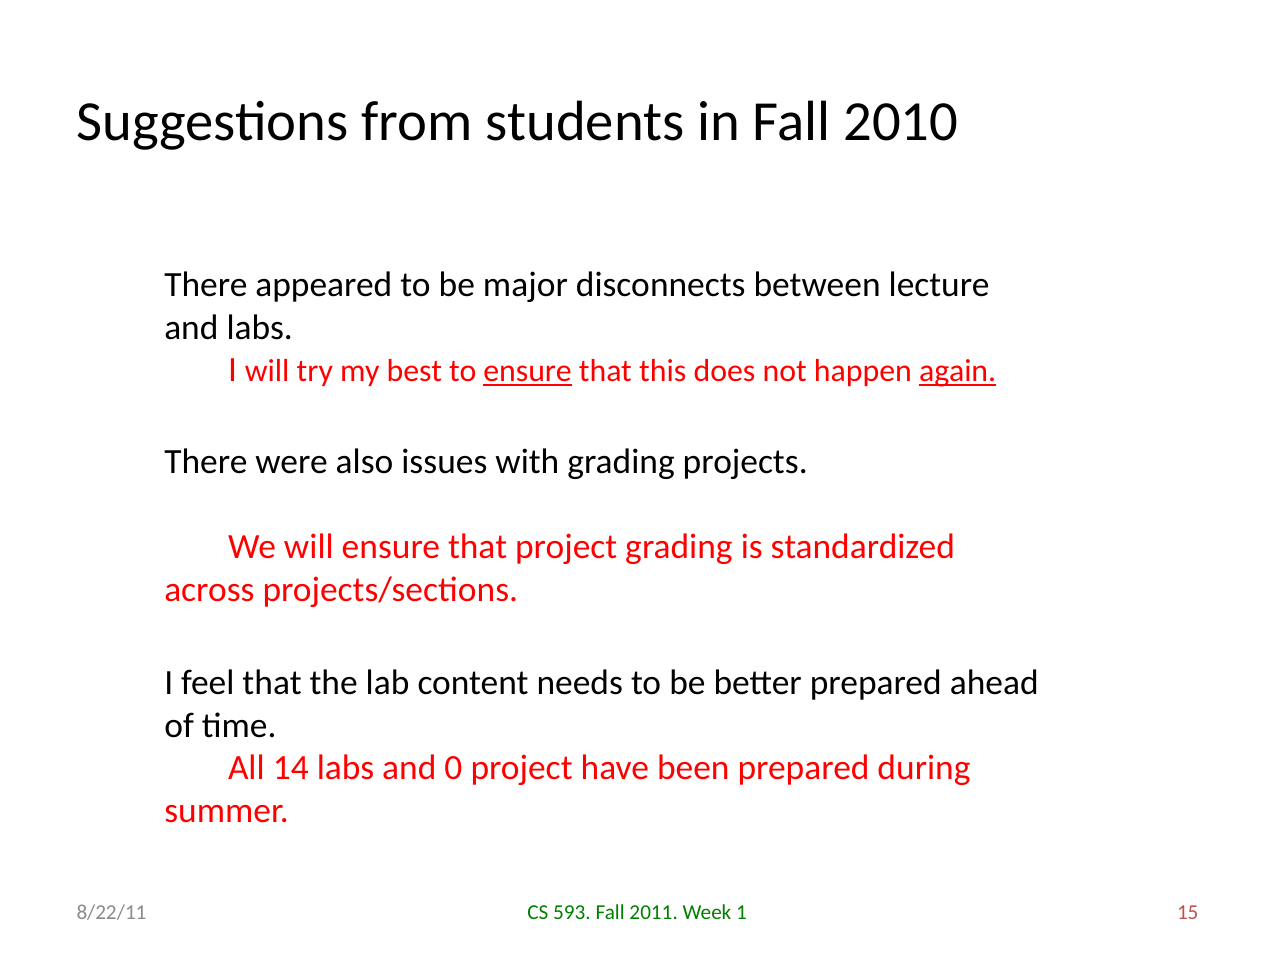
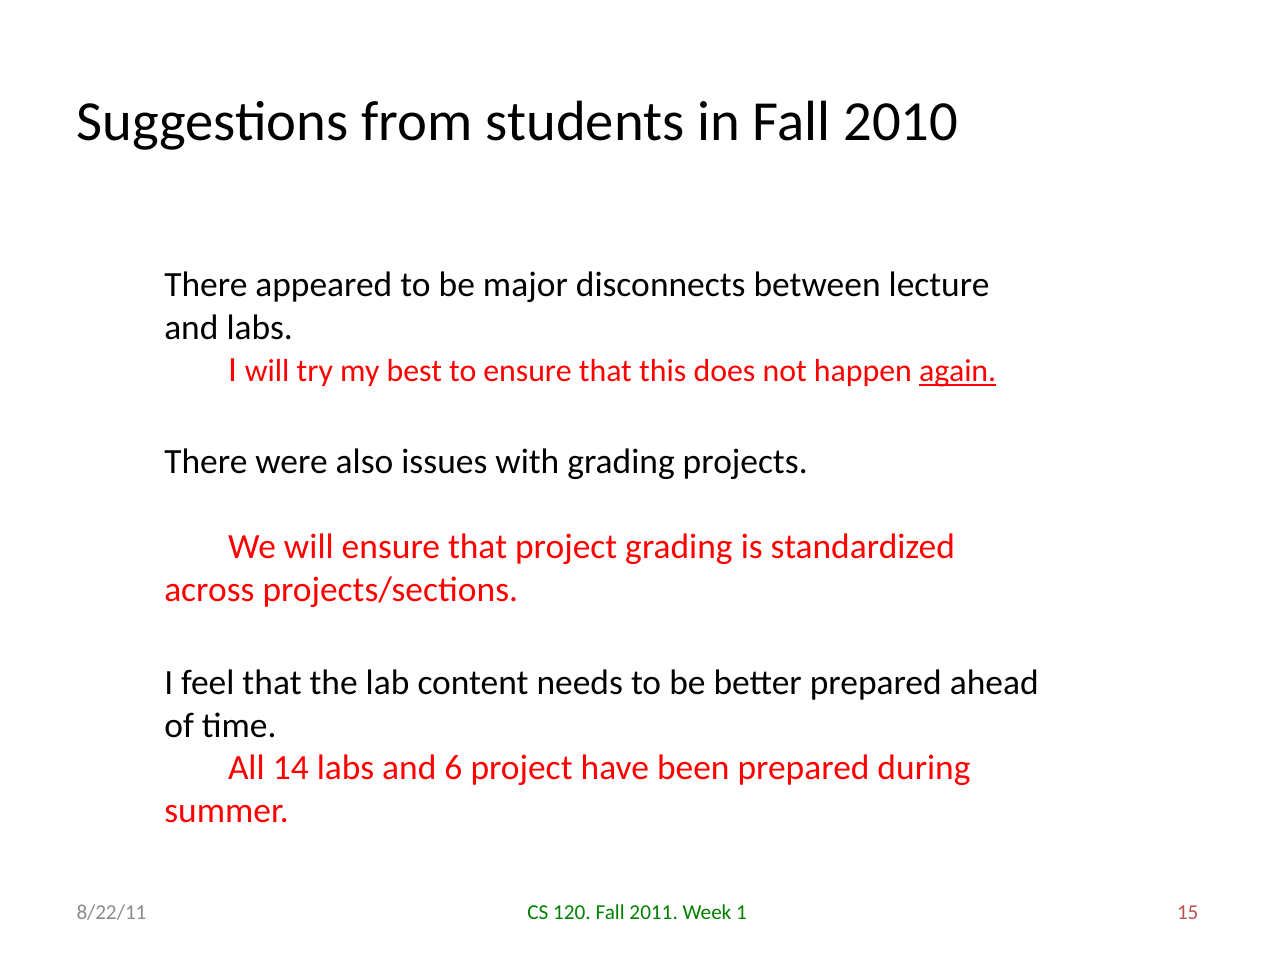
ensure at (528, 371) underline: present -> none
0: 0 -> 6
593: 593 -> 120
